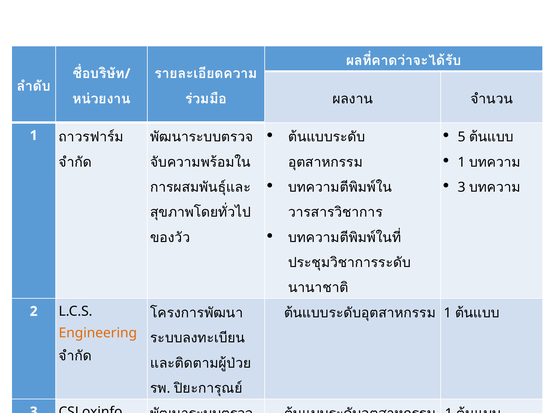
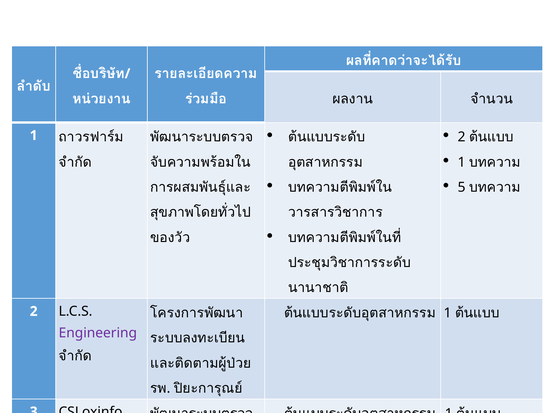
5 at (462, 137): 5 -> 2
3 at (462, 187): 3 -> 5
Engineering colour: orange -> purple
